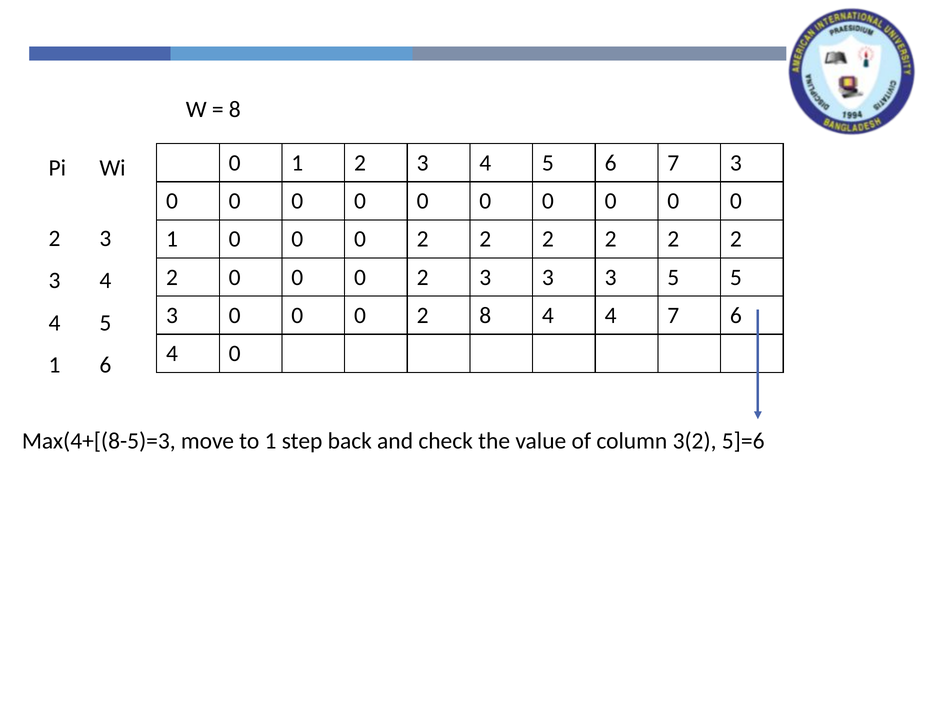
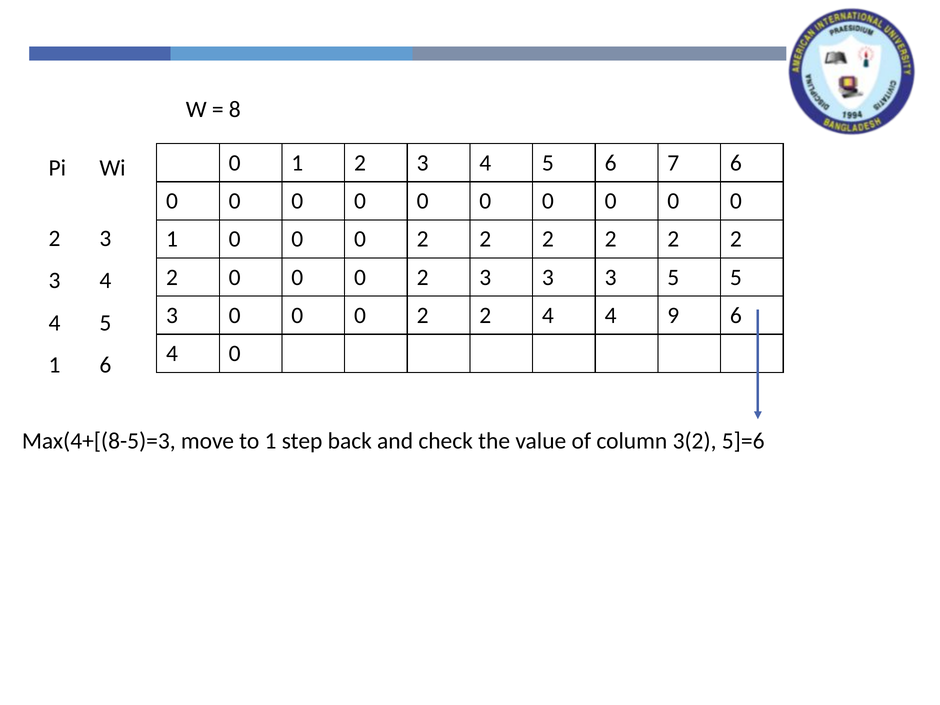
7 3: 3 -> 6
8 at (485, 315): 8 -> 2
4 7: 7 -> 9
